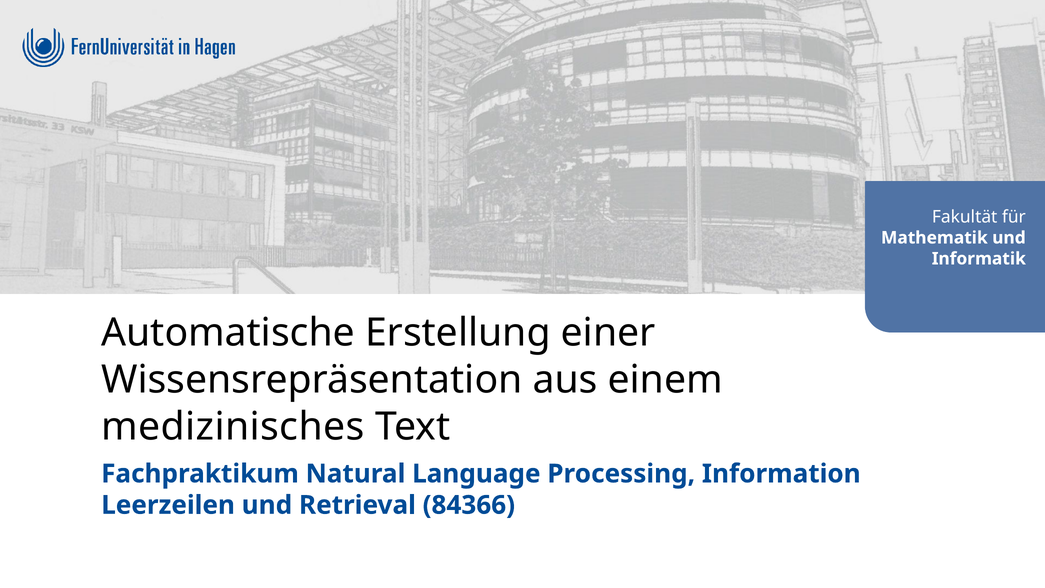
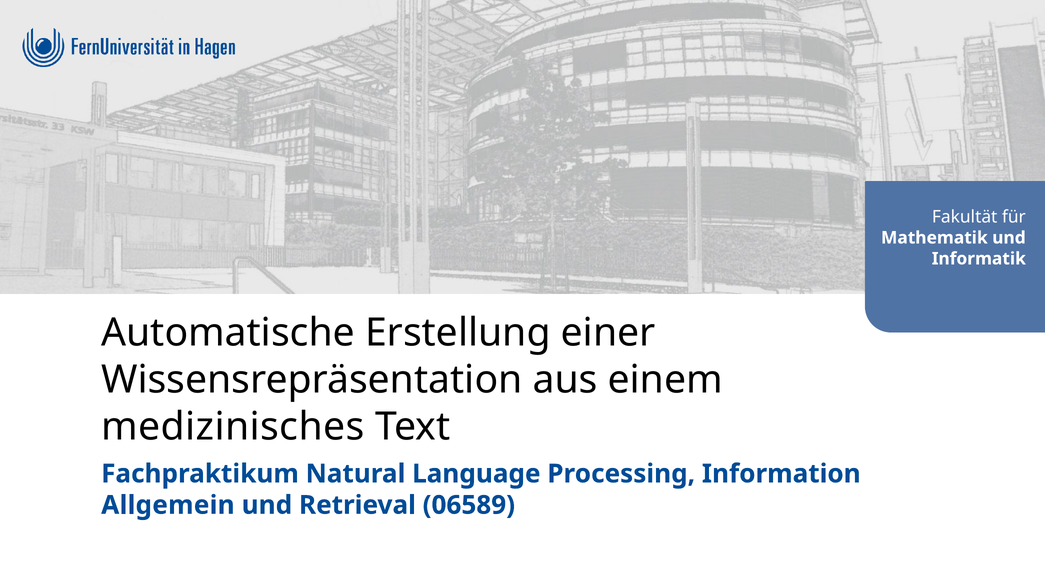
Leerzeilen: Leerzeilen -> Allgemein
84366: 84366 -> 06589
